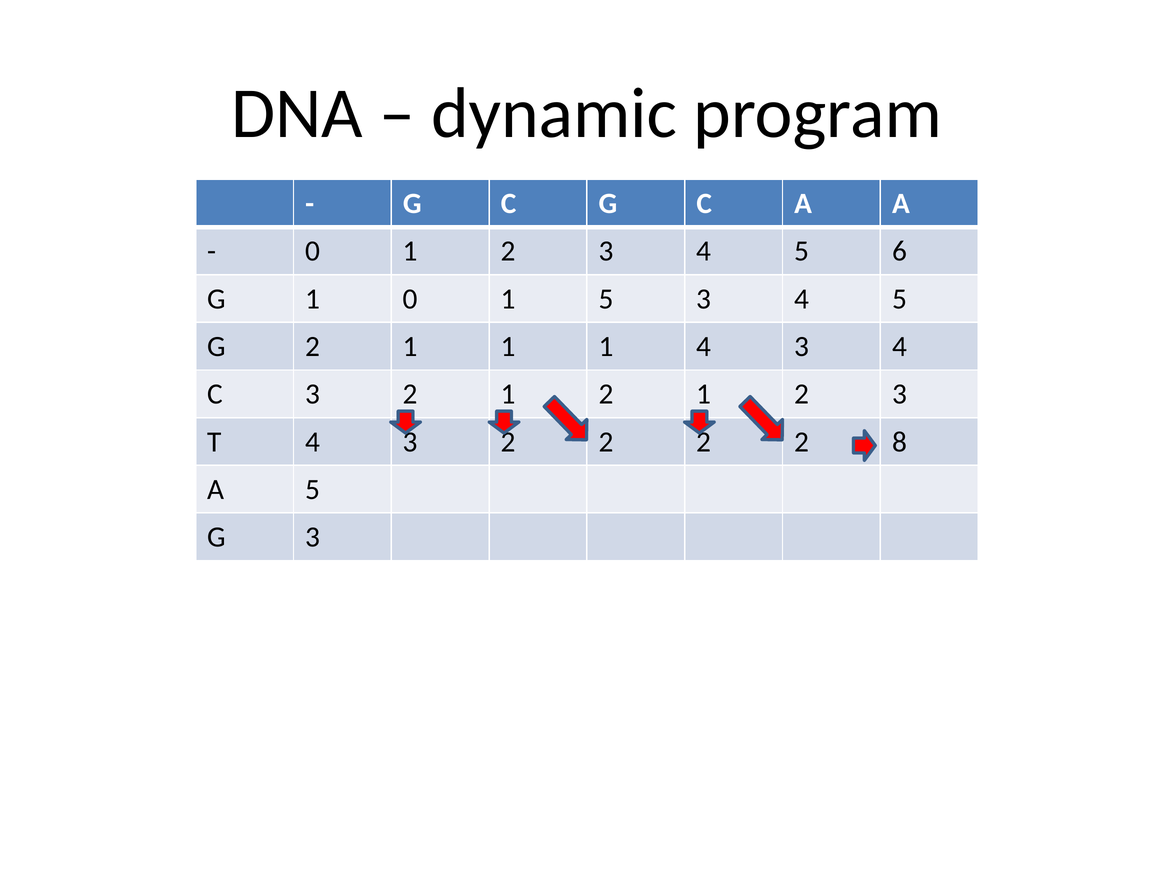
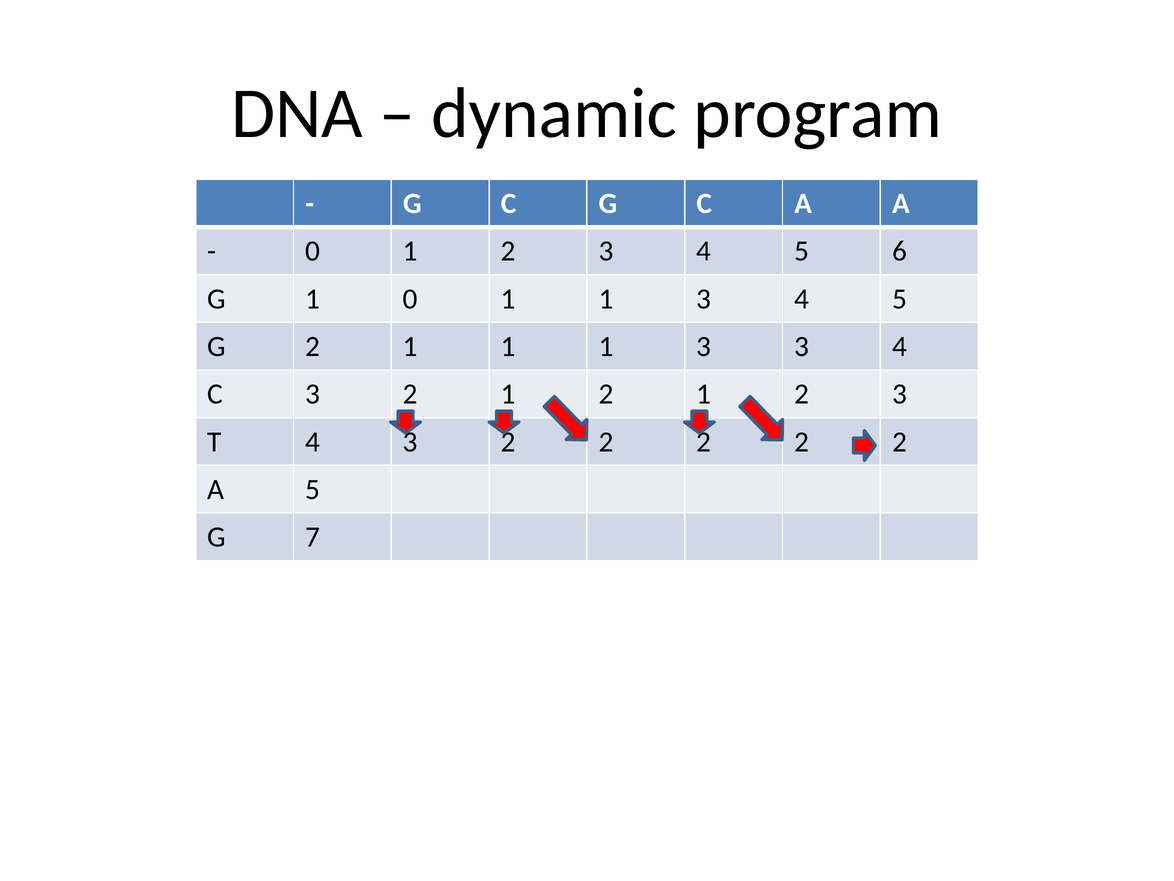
0 1 5: 5 -> 1
1 1 1 4: 4 -> 3
8 at (899, 442): 8 -> 2
G 3: 3 -> 7
